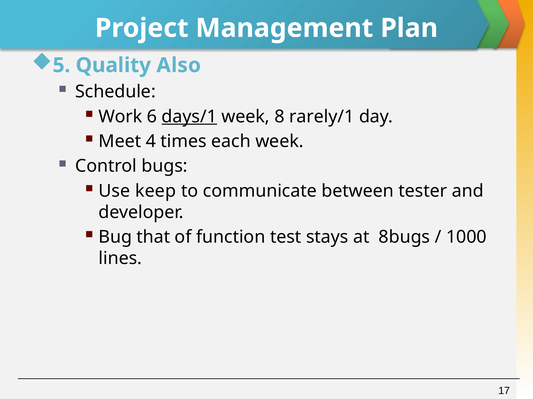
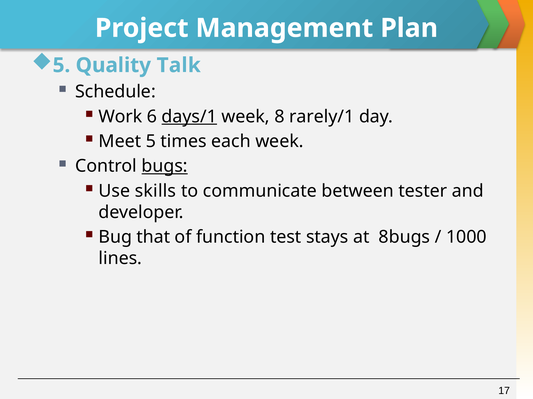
Also: Also -> Talk
Meet 4: 4 -> 5
bugs underline: none -> present
keep: keep -> skills
